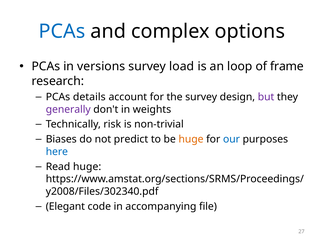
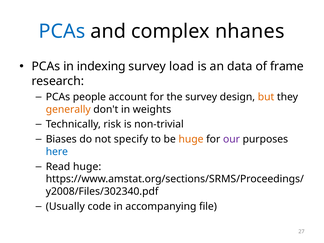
options: options -> nhanes
versions: versions -> indexing
loop: loop -> data
details: details -> people
but colour: purple -> orange
generally colour: purple -> orange
predict: predict -> specify
our colour: blue -> purple
Elegant: Elegant -> Usually
